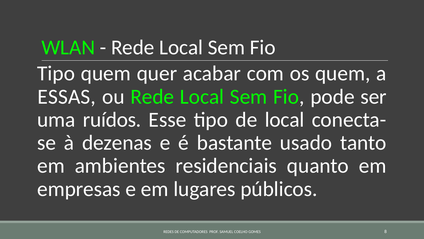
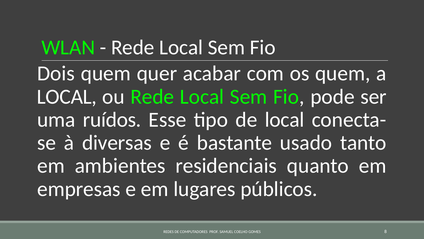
Tipo at (56, 73): Tipo -> Dois
ESSAS at (67, 96): ESSAS -> LOCAL
dezenas: dezenas -> diversas
